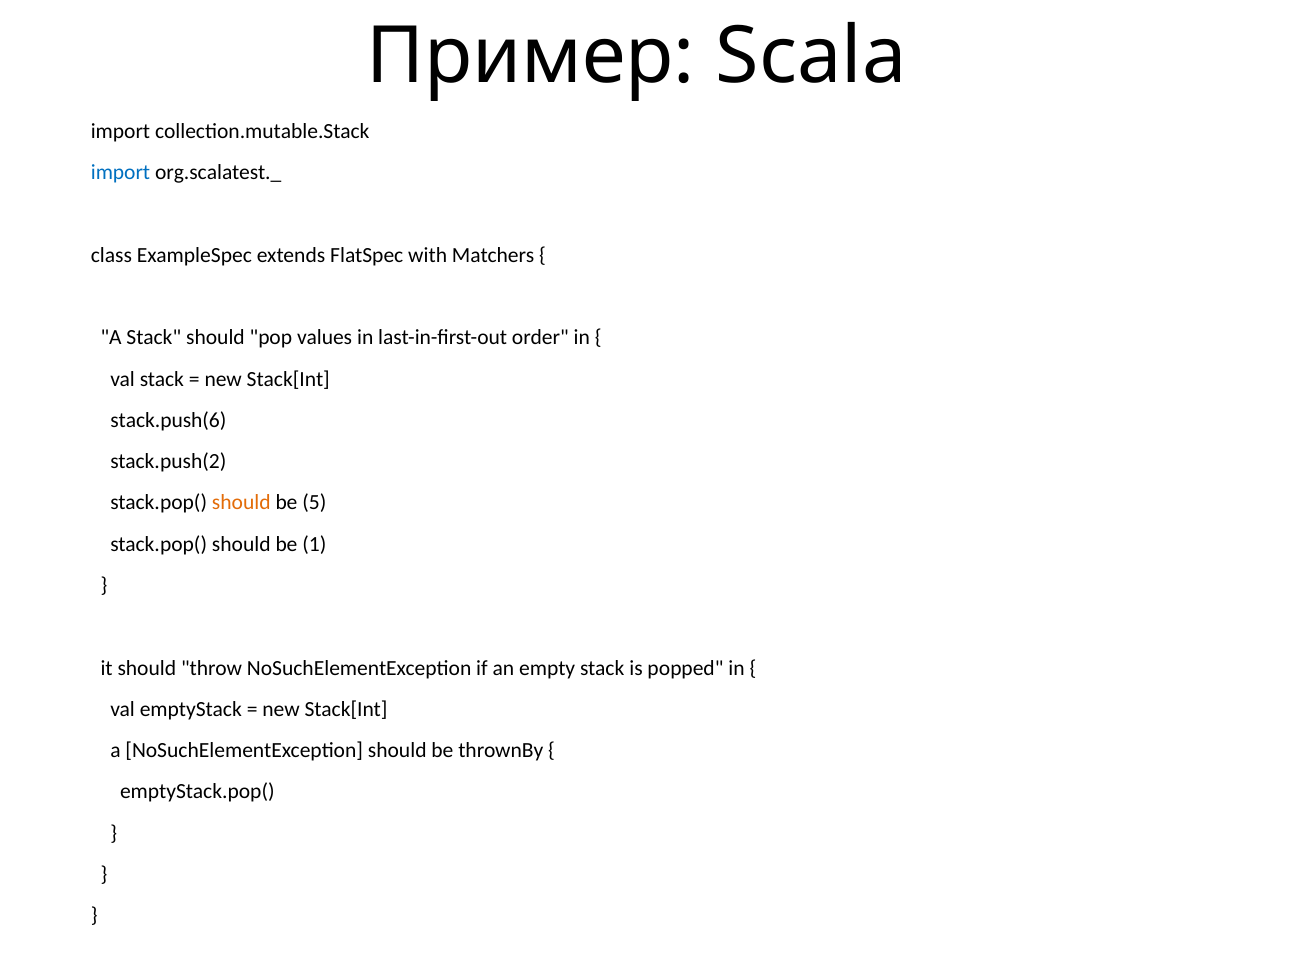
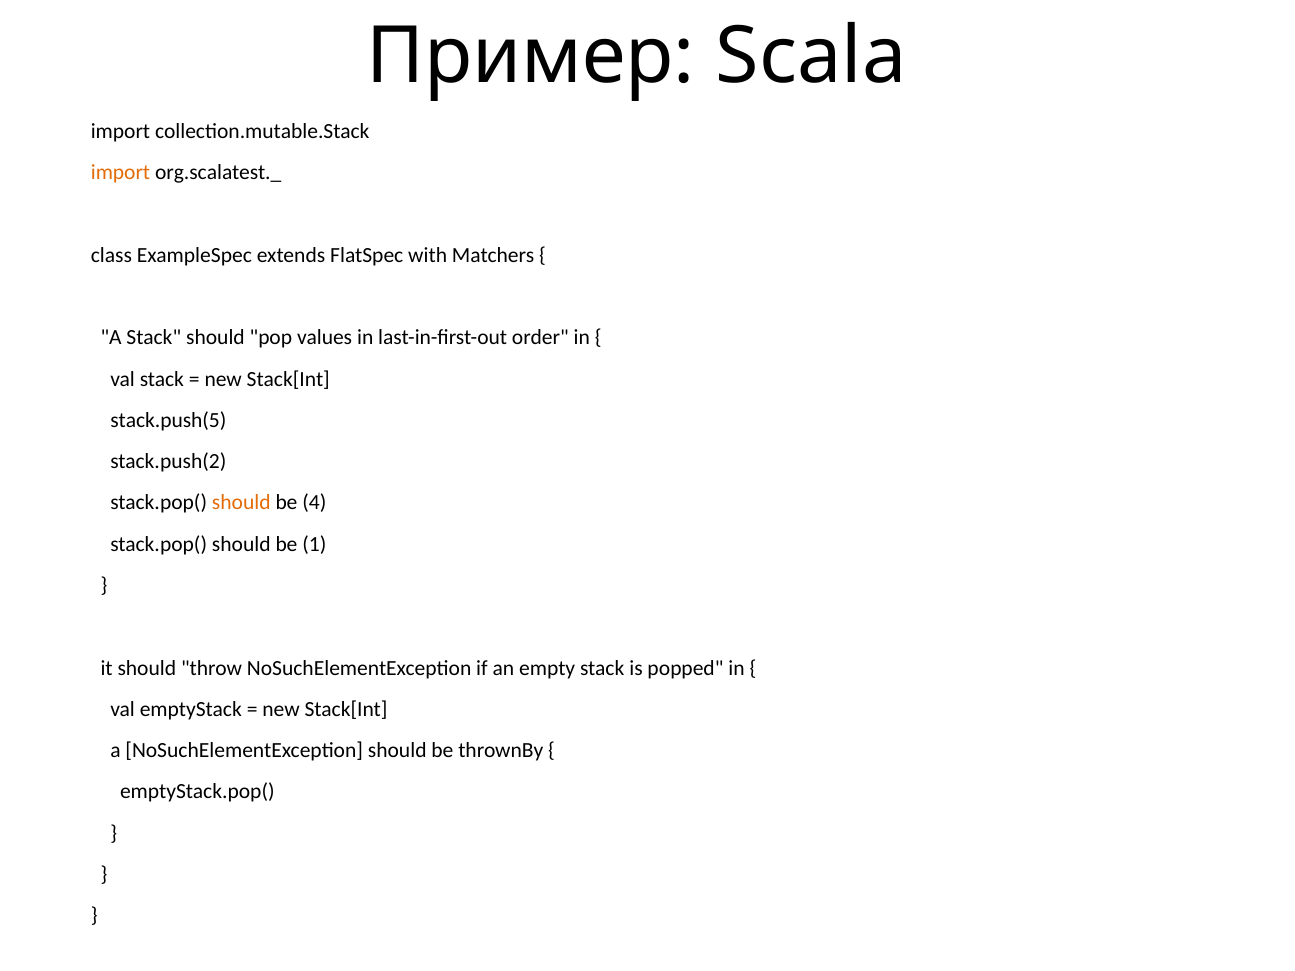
import at (121, 173) colour: blue -> orange
stack.push(6: stack.push(6 -> stack.push(5
5: 5 -> 4
